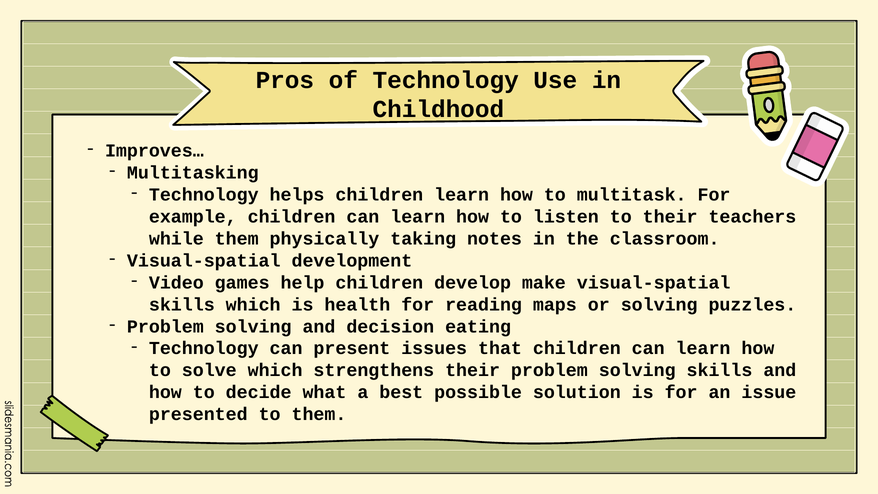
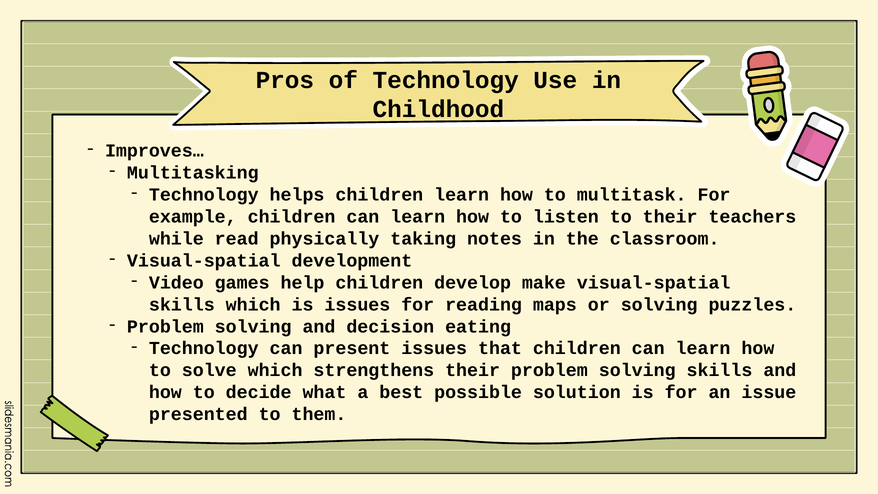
while them: them -> read
is health: health -> issues
